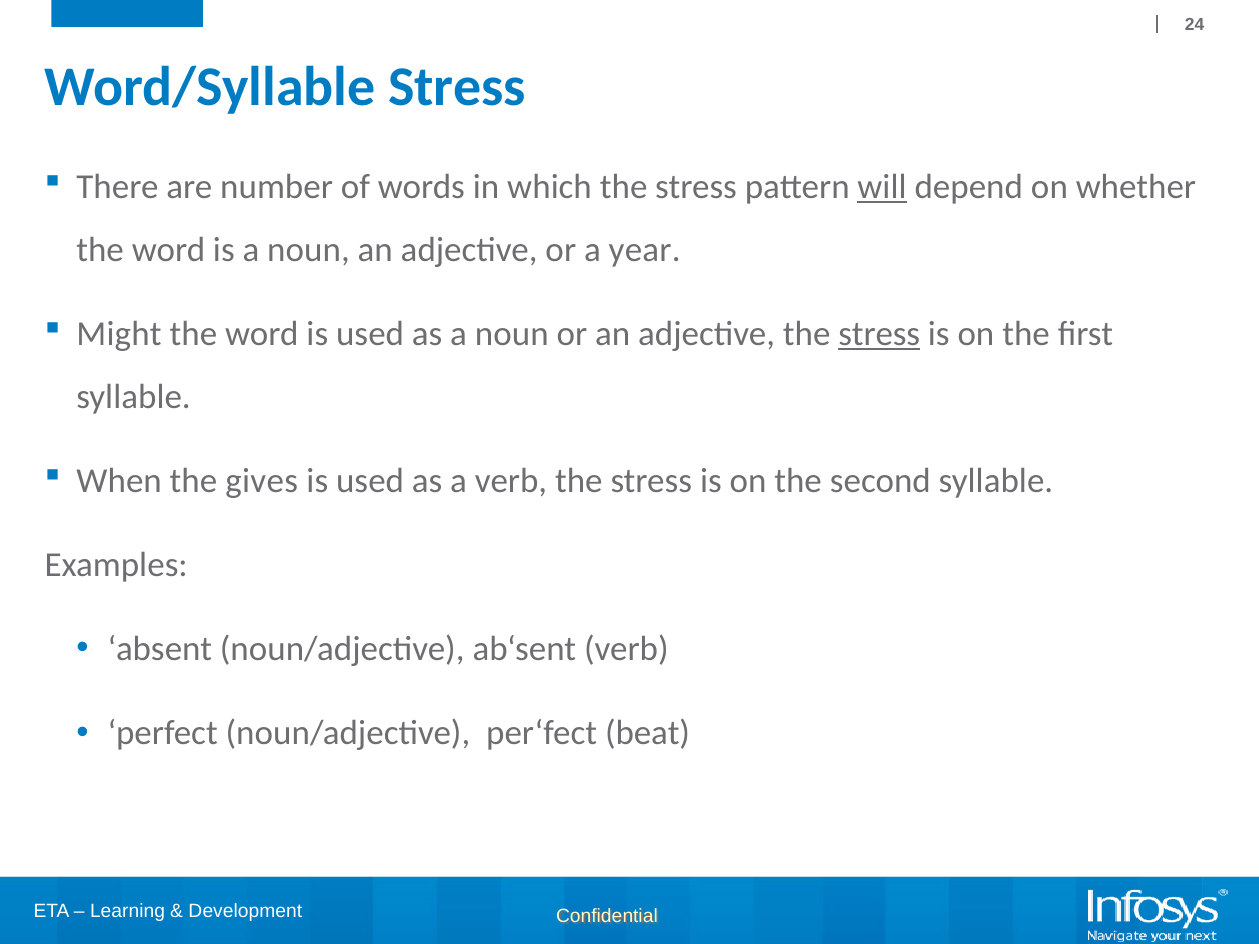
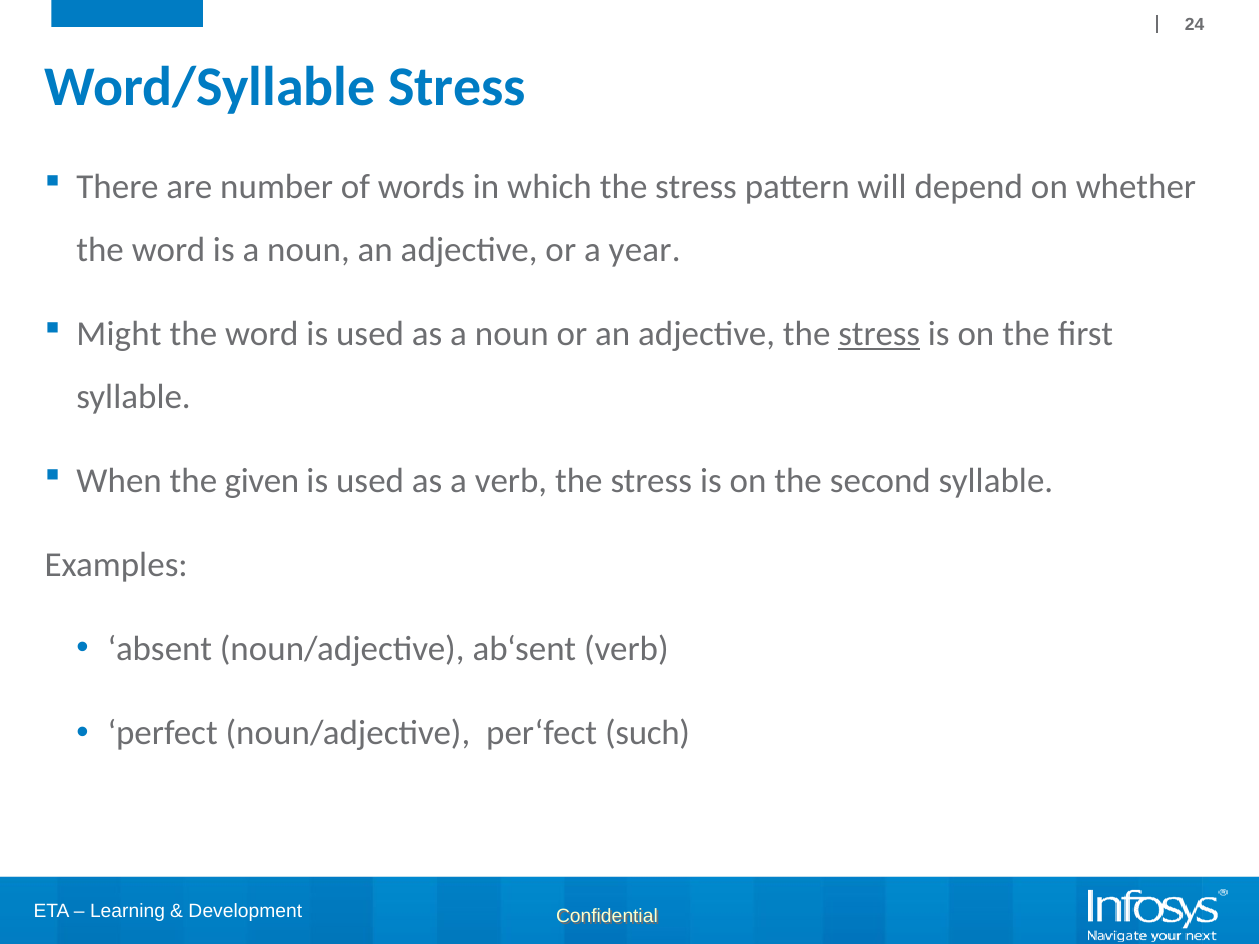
will underline: present -> none
gives: gives -> given
beat: beat -> such
